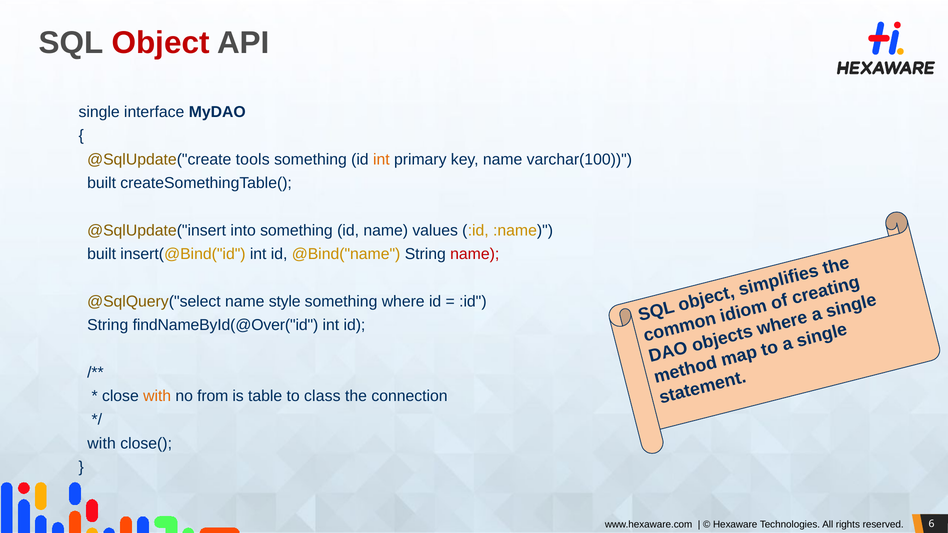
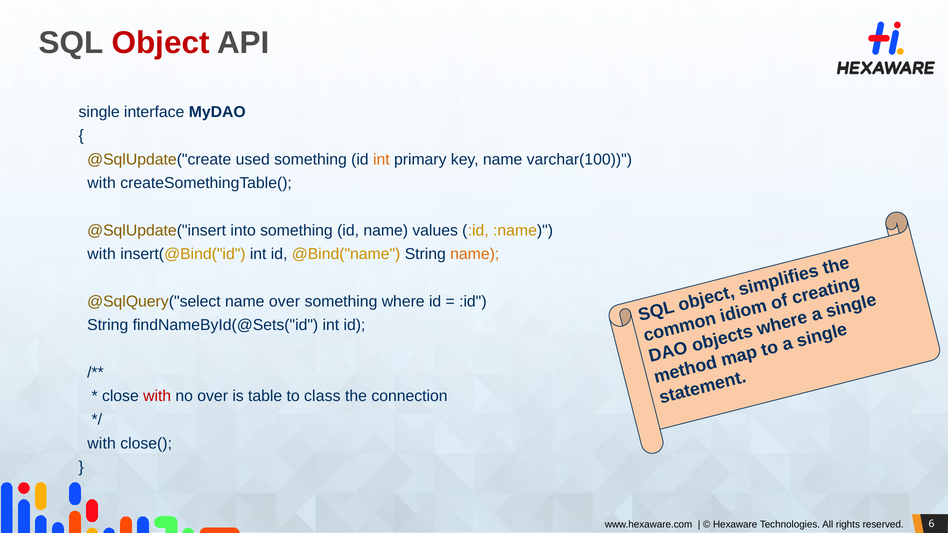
tools: tools -> used
built at (102, 183): built -> with
built at (102, 254): built -> with
name at (475, 254) colour: red -> orange
name style: style -> over
findNameById(@Over("id: findNameById(@Over("id -> findNameById(@Sets("id
with at (157, 396) colour: orange -> red
no from: from -> over
